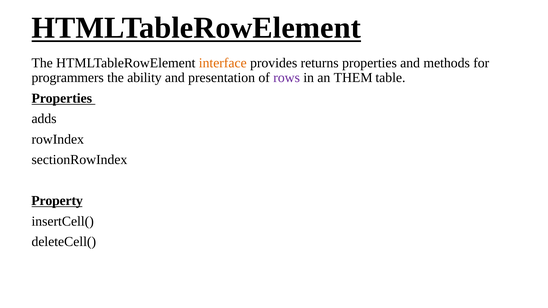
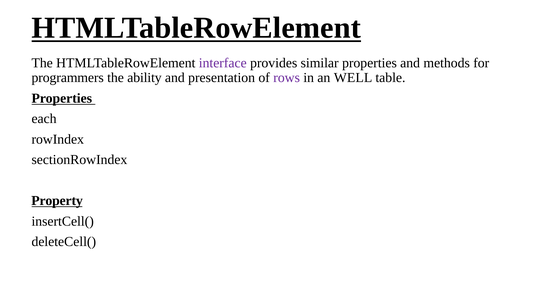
interface colour: orange -> purple
returns: returns -> similar
THEM: THEM -> WELL
adds: adds -> each
